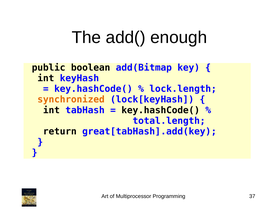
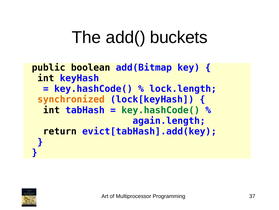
enough: enough -> buckets
key.hashCode( at (161, 110) colour: black -> green
total.length: total.length -> again.length
great[tabHash].add(key: great[tabHash].add(key -> evict[tabHash].add(key
